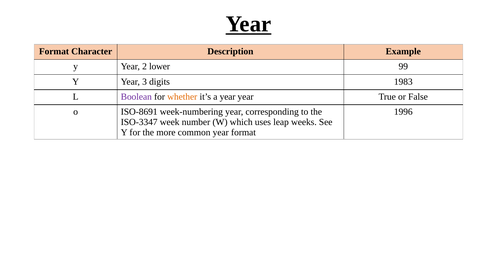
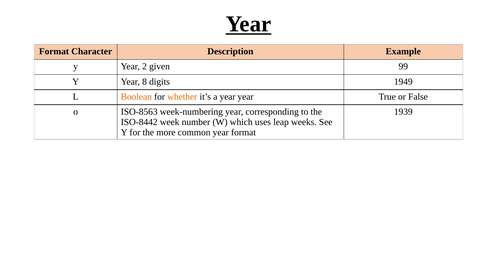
lower: lower -> given
3: 3 -> 8
1983: 1983 -> 1949
Boolean colour: purple -> orange
ISO-8691: ISO-8691 -> ISO-8563
1996: 1996 -> 1939
ISO-3347: ISO-3347 -> ISO-8442
